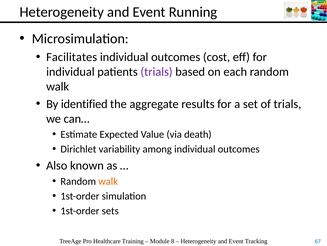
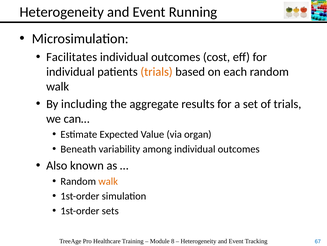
trials at (157, 72) colour: purple -> orange
identified: identified -> including
death: death -> organ
Dirichlet: Dirichlet -> Beneath
